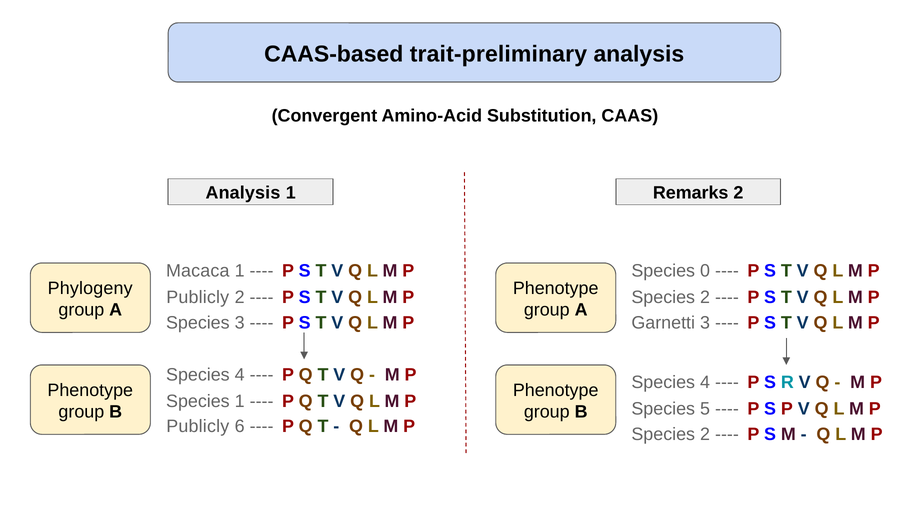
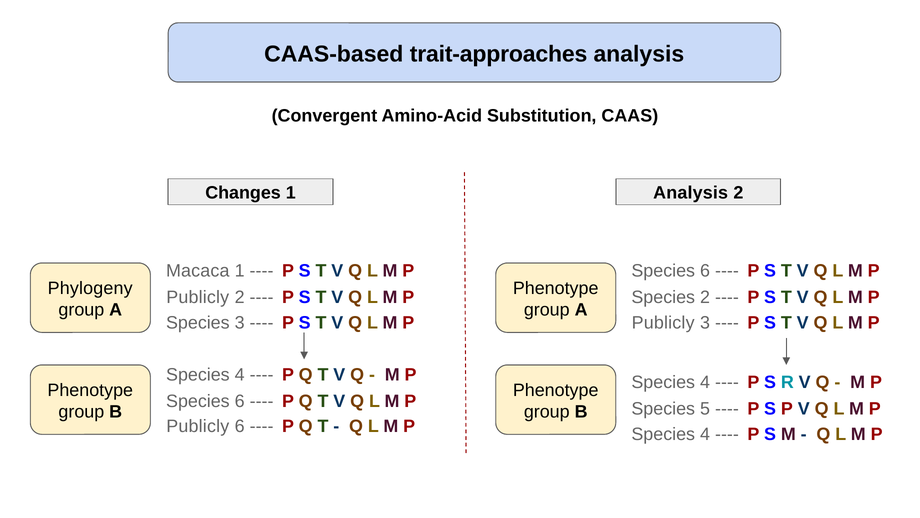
trait-preliminary: trait-preliminary -> trait-approaches
Analysis at (243, 193): Analysis -> Changes
Remarks at (691, 193): Remarks -> Analysis
0 at (705, 271): 0 -> 6
Garnetti at (663, 322): Garnetti -> Publicly
1 at (240, 401): 1 -> 6
2 at (705, 434): 2 -> 4
